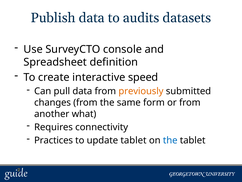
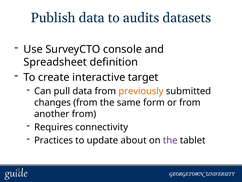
speed: speed -> target
another what: what -> from
update tablet: tablet -> about
the at (170, 140) colour: blue -> purple
